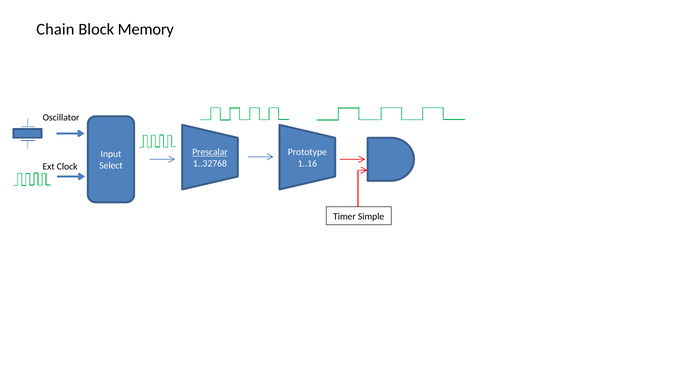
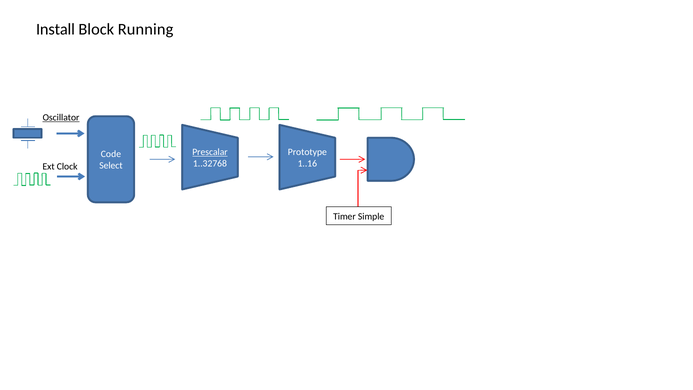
Chain: Chain -> Install
Memory: Memory -> Running
Oscillator underline: none -> present
Input: Input -> Code
